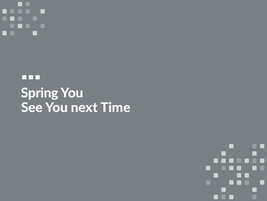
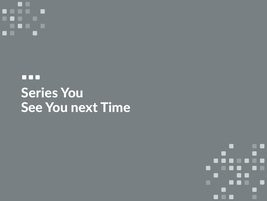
Spring: Spring -> Series
